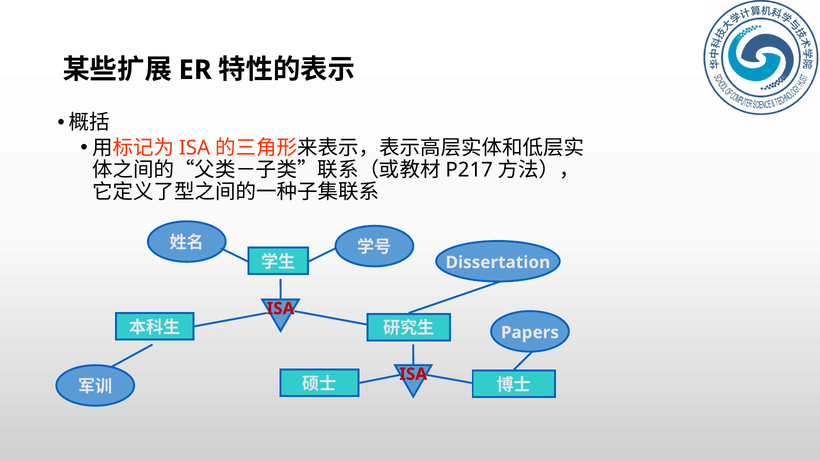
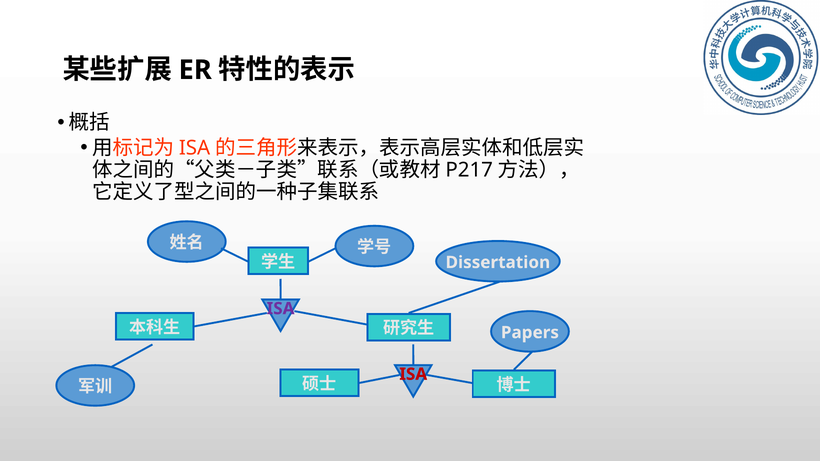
ISA at (281, 309) colour: red -> purple
